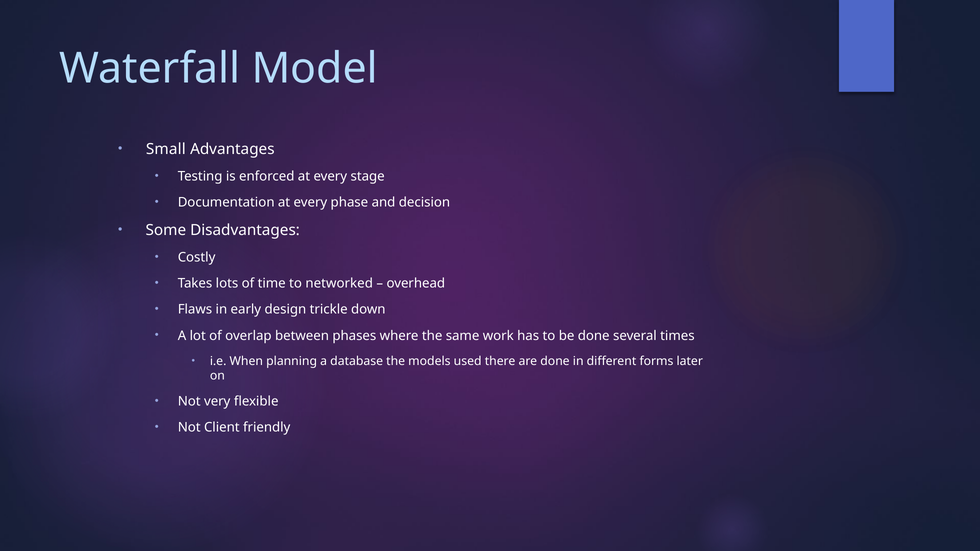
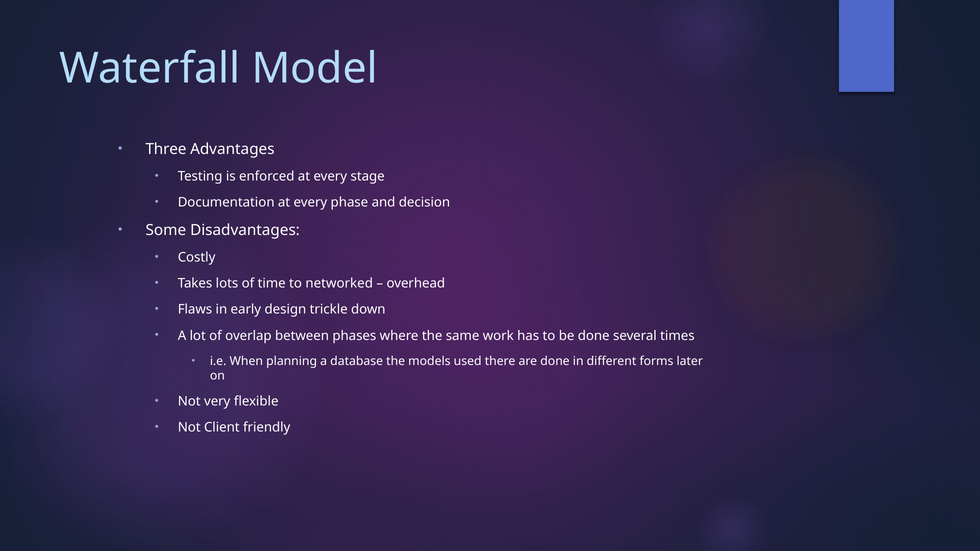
Small: Small -> Three
